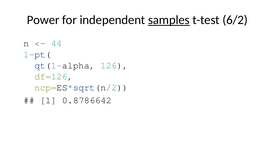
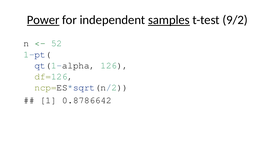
Power underline: none -> present
6/2: 6/2 -> 9/2
44: 44 -> 52
